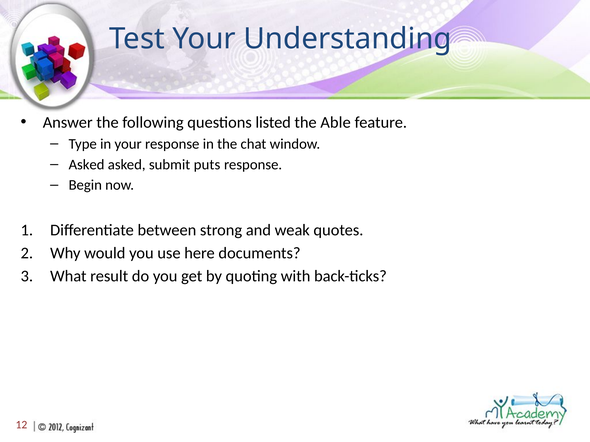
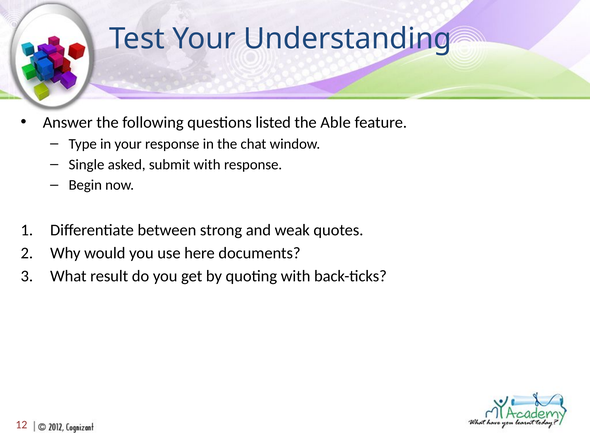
Asked at (87, 165): Asked -> Single
submit puts: puts -> with
